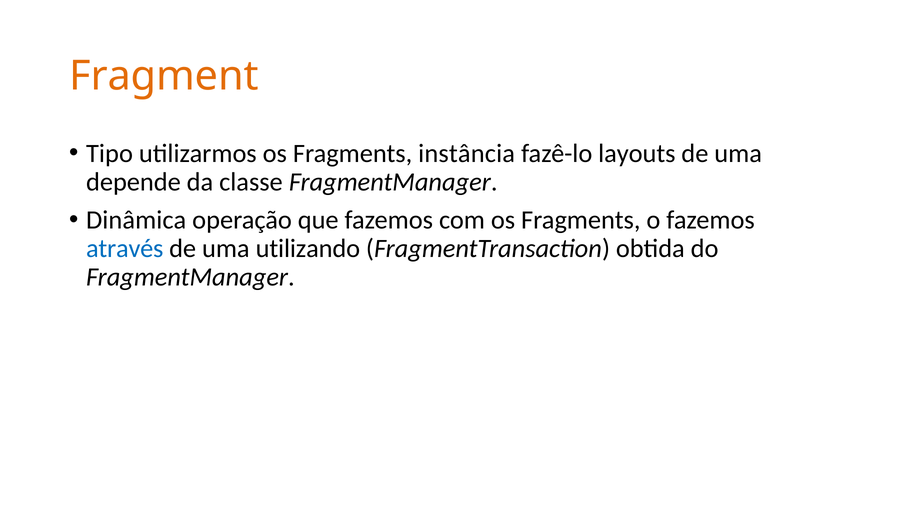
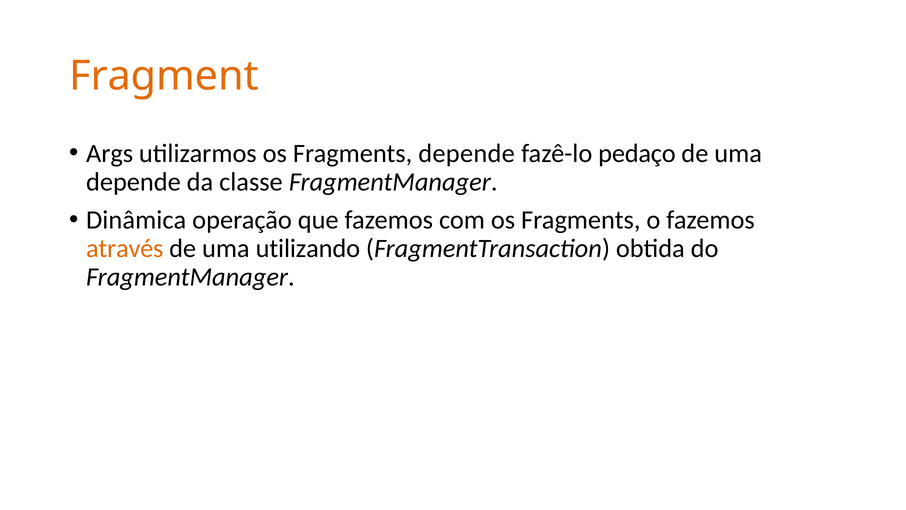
Tipo: Tipo -> Args
Fragments instância: instância -> depende
layouts: layouts -> pedaço
através colour: blue -> orange
